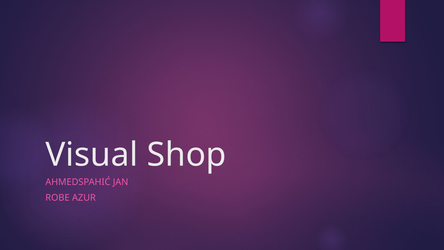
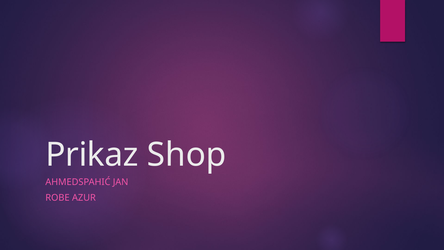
Visual: Visual -> Prikaz
